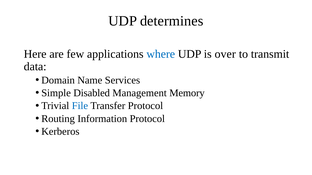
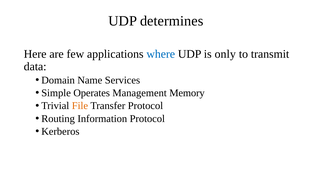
over: over -> only
Disabled: Disabled -> Operates
File colour: blue -> orange
